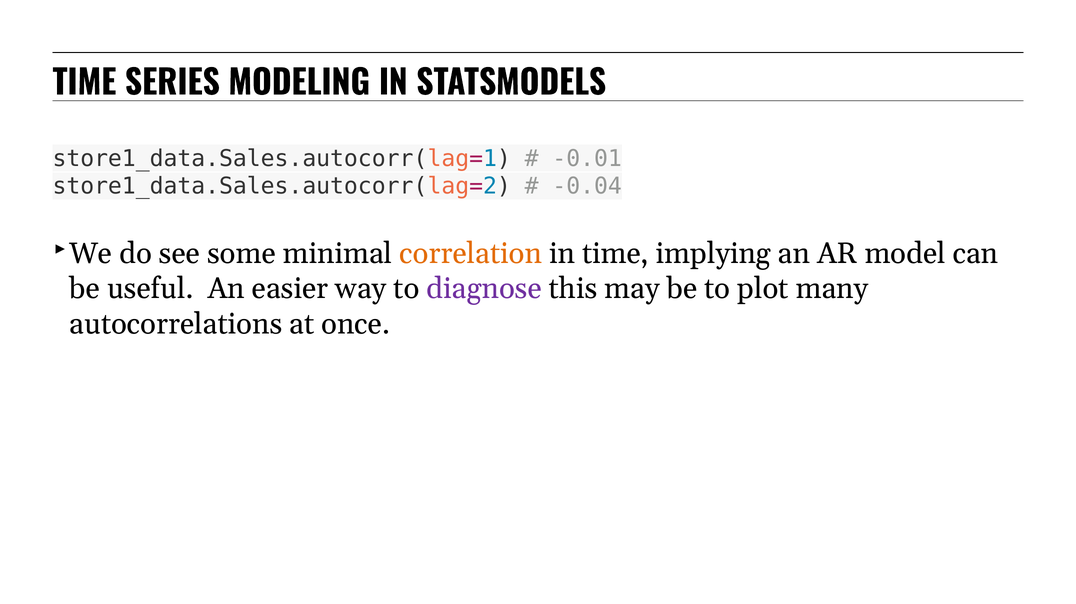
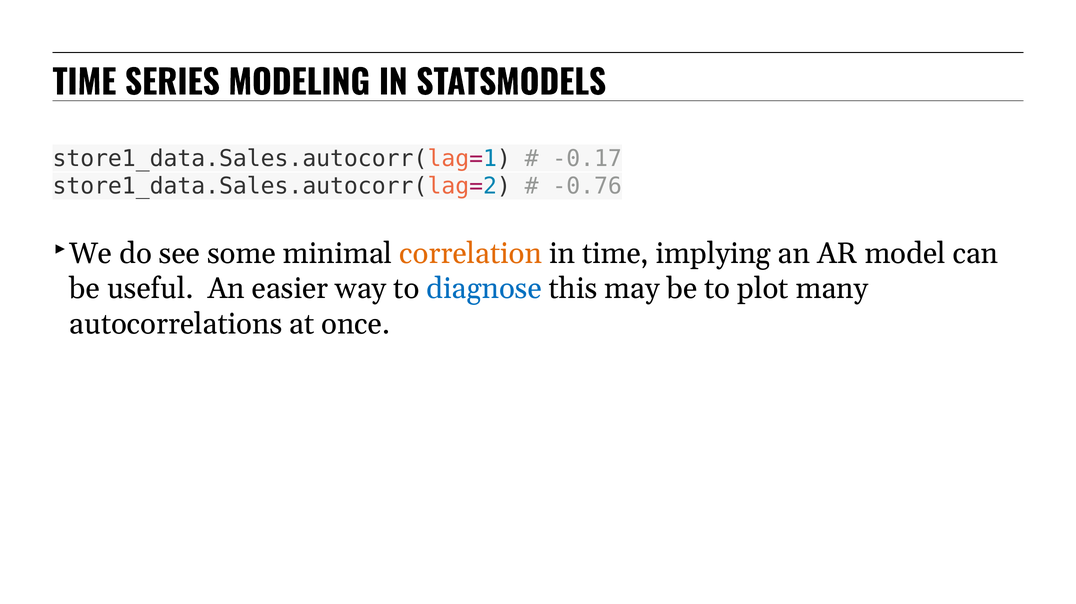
-0.01: -0.01 -> -0.17
-0.04: -0.04 -> -0.76
diagnose colour: purple -> blue
